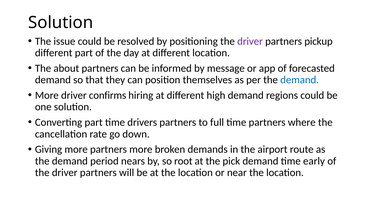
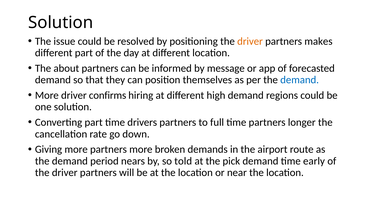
driver at (250, 41) colour: purple -> orange
pickup: pickup -> makes
where: where -> longer
root: root -> told
